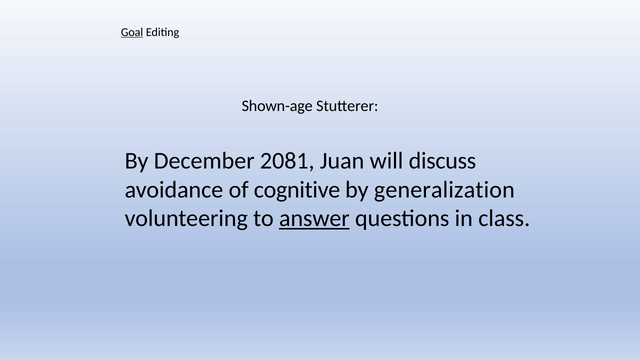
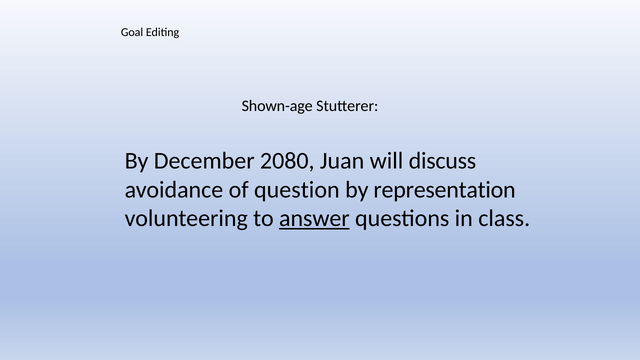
Goal underline: present -> none
2081: 2081 -> 2080
cognitive: cognitive -> question
generalization: generalization -> representation
